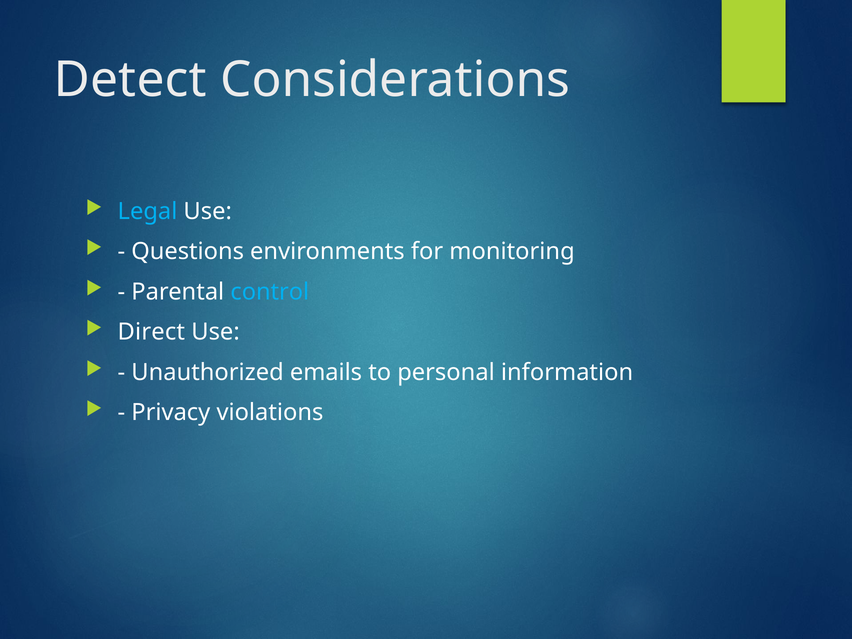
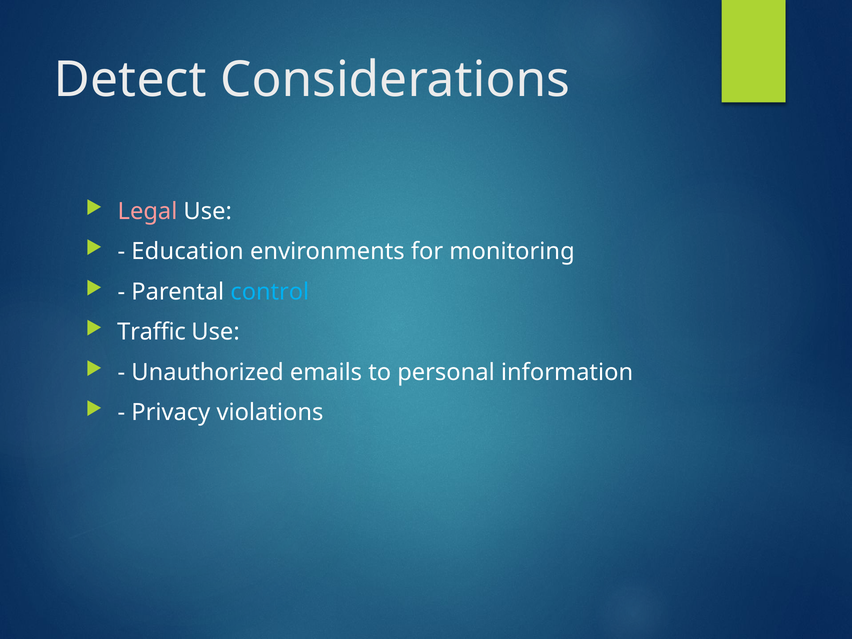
Legal colour: light blue -> pink
Questions: Questions -> Education
Direct: Direct -> Traffic
